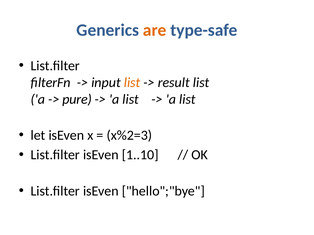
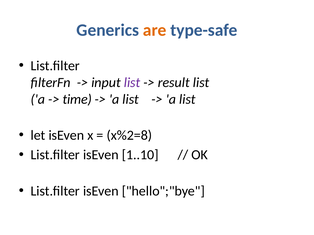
list at (132, 83) colour: orange -> purple
pure: pure -> time
x%2=3: x%2=3 -> x%2=8
